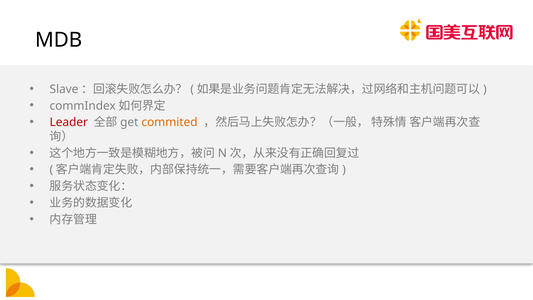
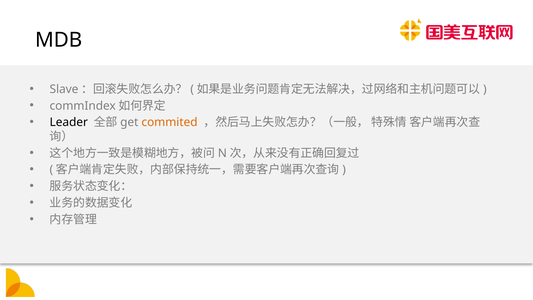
Leader colour: red -> black
